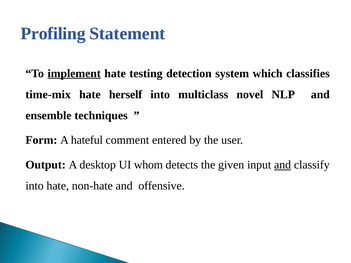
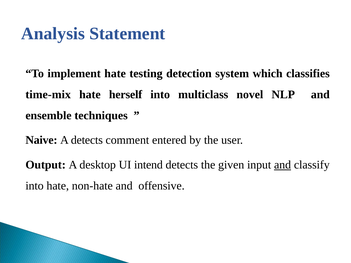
Profiling: Profiling -> Analysis
implement underline: present -> none
Form: Form -> Naive
A hateful: hateful -> detects
whom: whom -> intend
